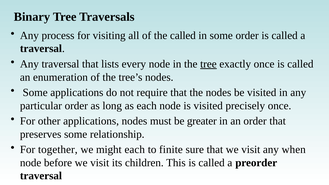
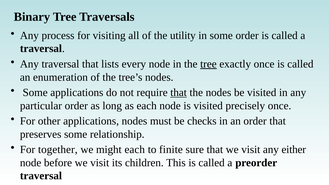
the called: called -> utility
that at (179, 93) underline: none -> present
greater: greater -> checks
when: when -> either
